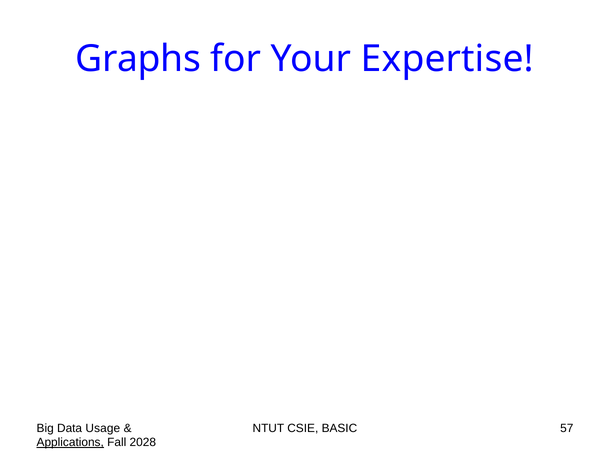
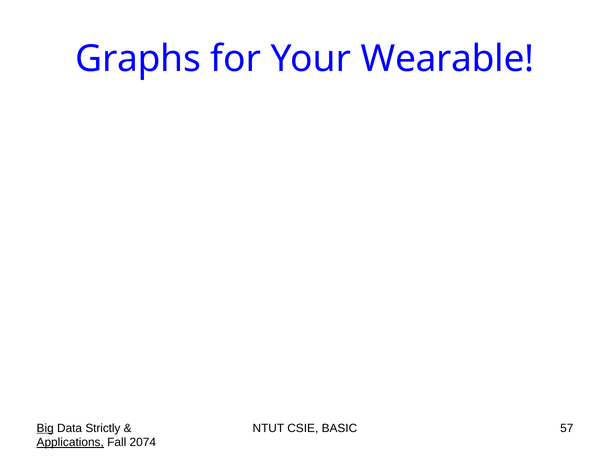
Expertise: Expertise -> Wearable
Big underline: none -> present
Usage: Usage -> Strictly
2028: 2028 -> 2074
